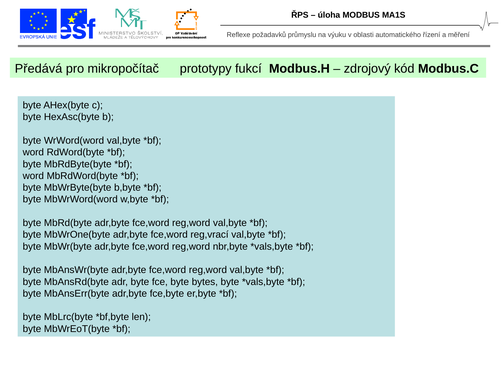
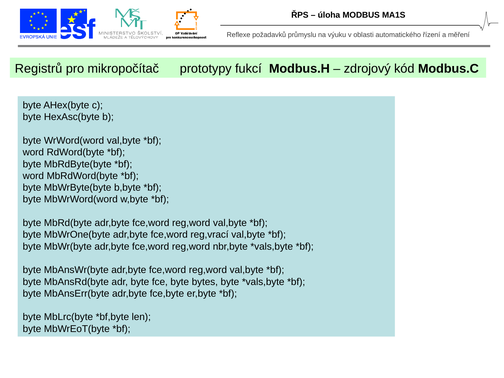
Předává: Předává -> Registrů
